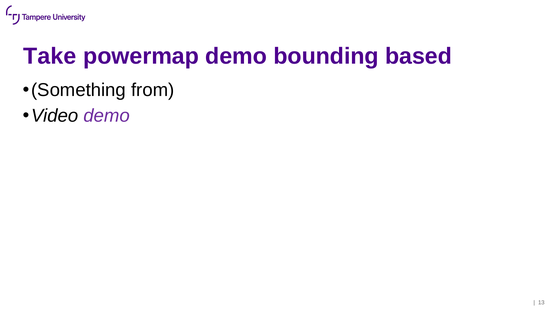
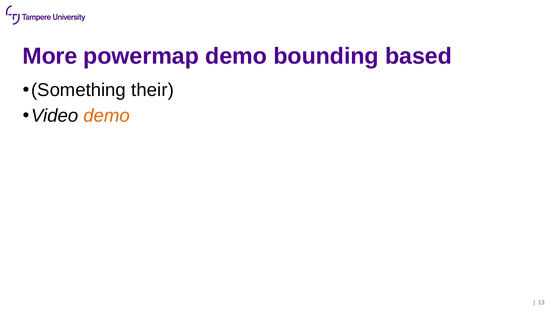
Take: Take -> More
from: from -> their
demo at (107, 116) colour: purple -> orange
